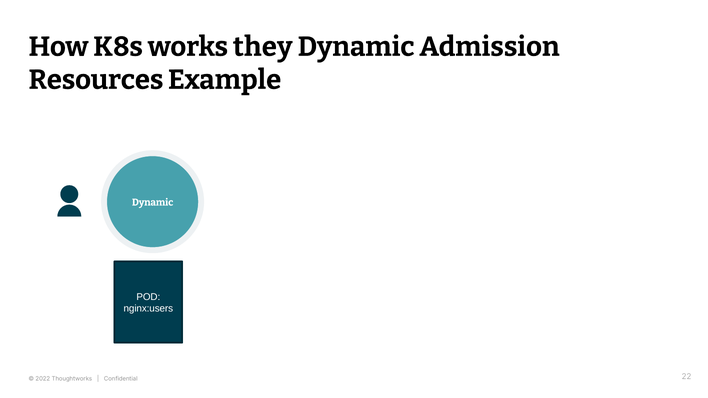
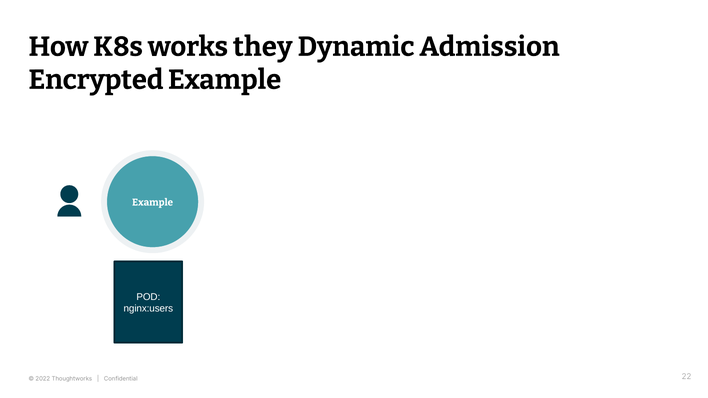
Resources: Resources -> Encrypted
Dynamic at (153, 202): Dynamic -> Example
